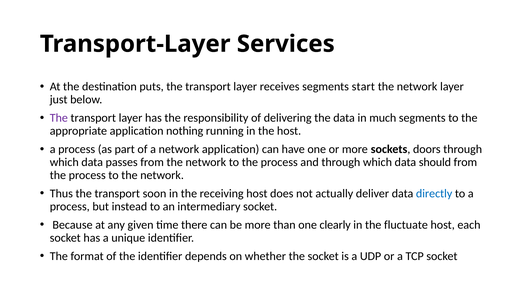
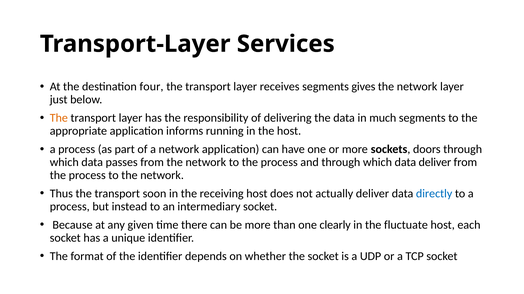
puts: puts -> four
start: start -> gives
The at (59, 118) colour: purple -> orange
nothing: nothing -> informs
data should: should -> deliver
